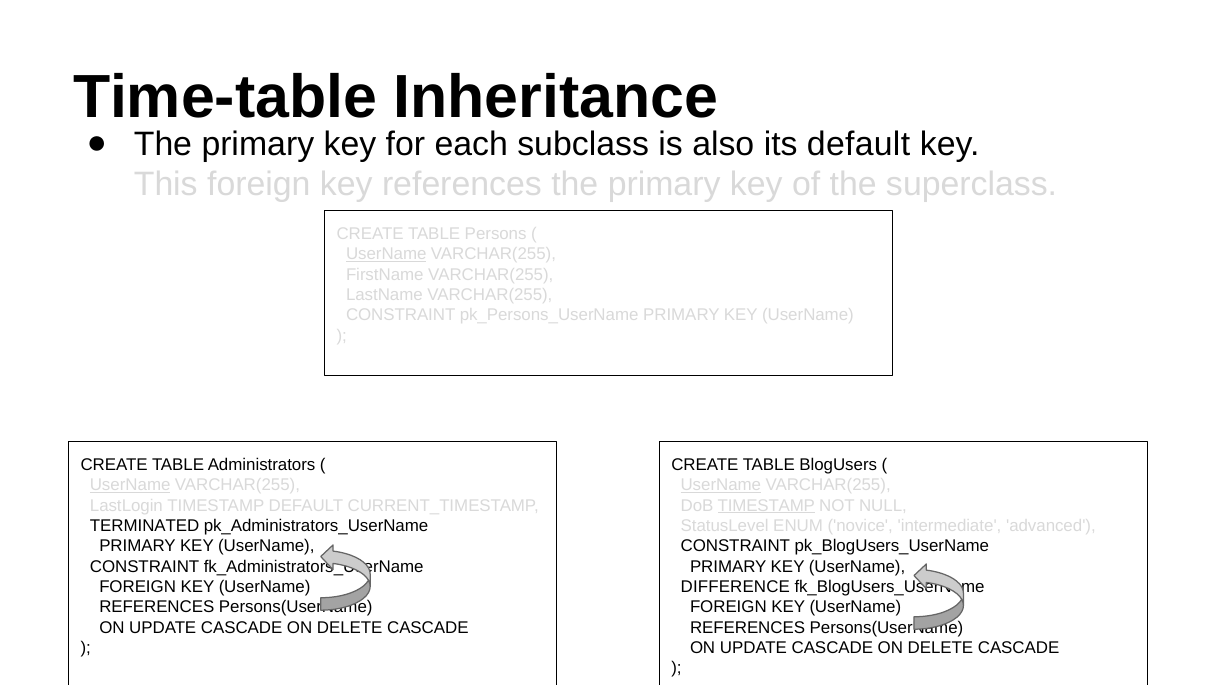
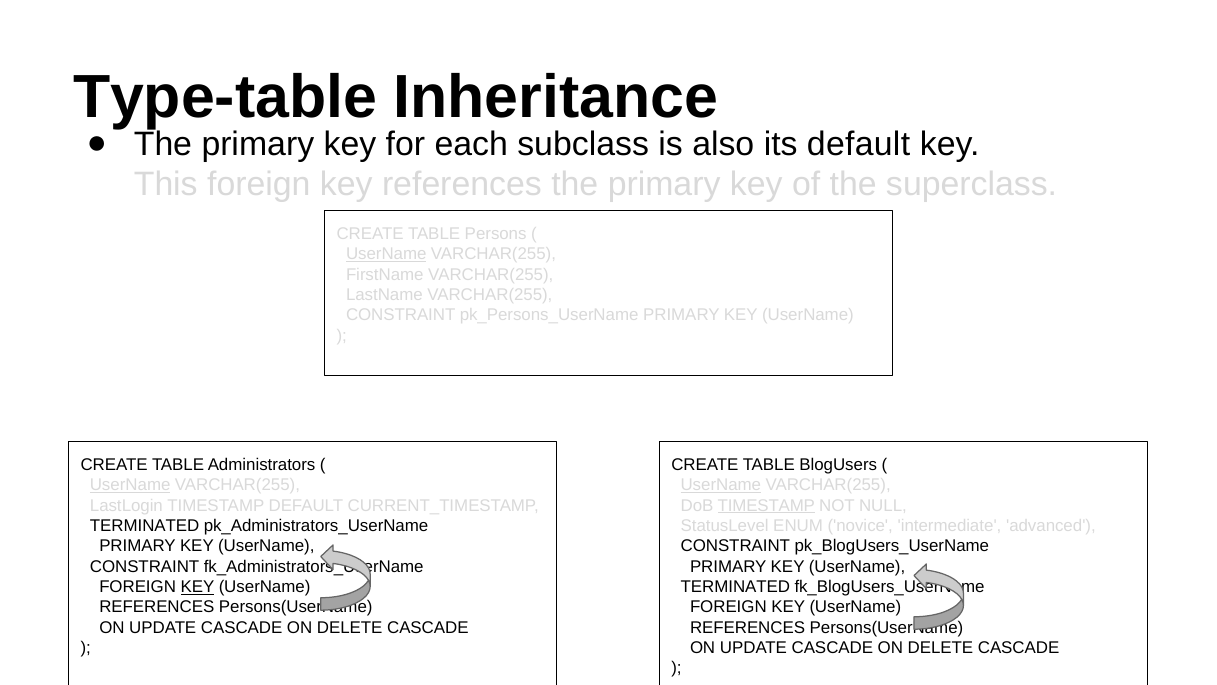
Time-table: Time-table -> Type-table
KEY at (198, 587) underline: none -> present
DIFFERENCE at (735, 587): DIFFERENCE -> TERMINATED
